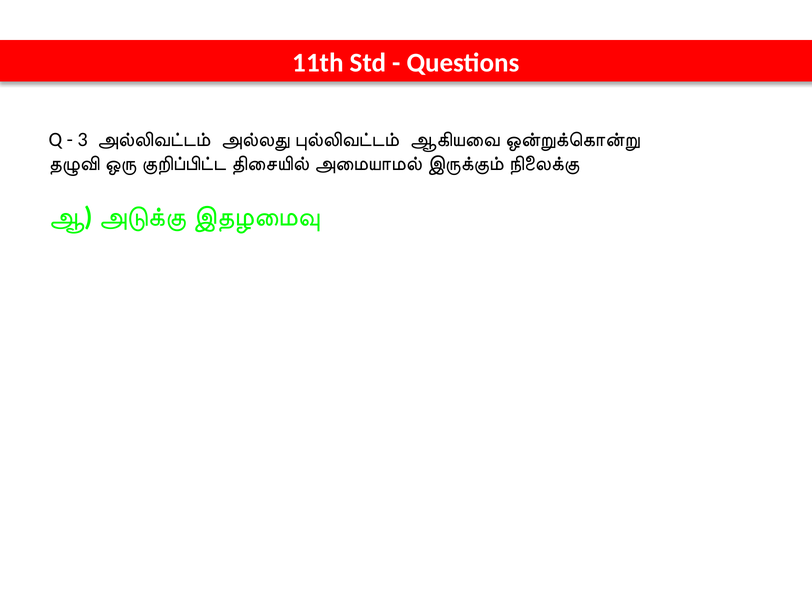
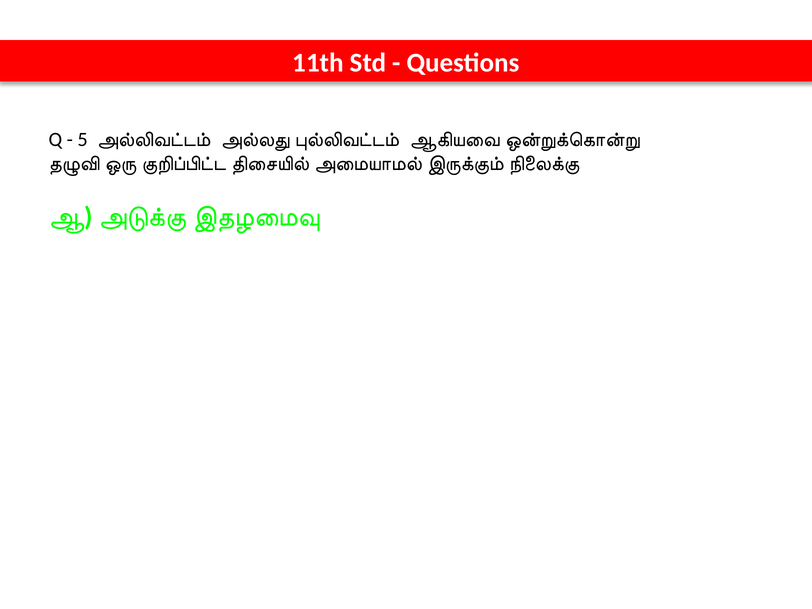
3: 3 -> 5
